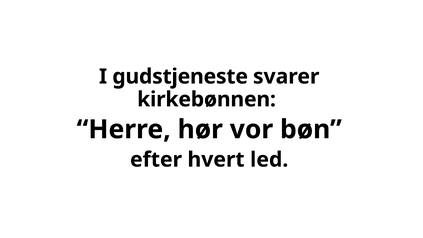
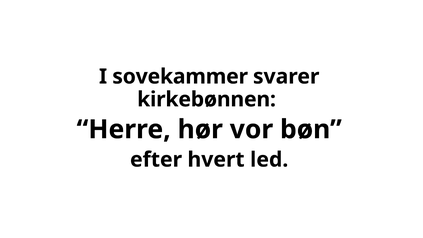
gudstjeneste: gudstjeneste -> sovekammer
